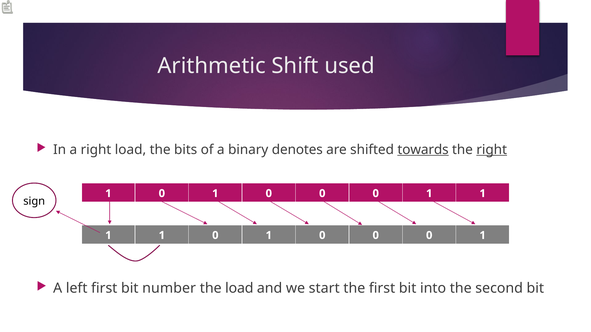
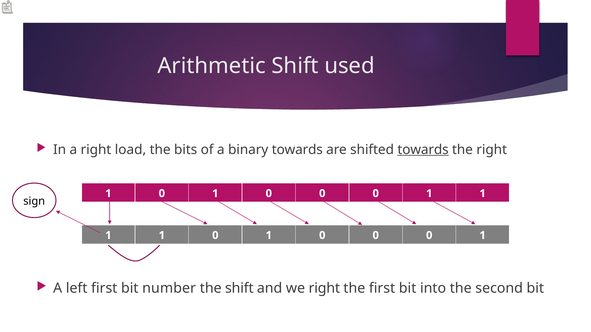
binary denotes: denotes -> towards
right at (492, 150) underline: present -> none
the load: load -> shift
we start: start -> right
